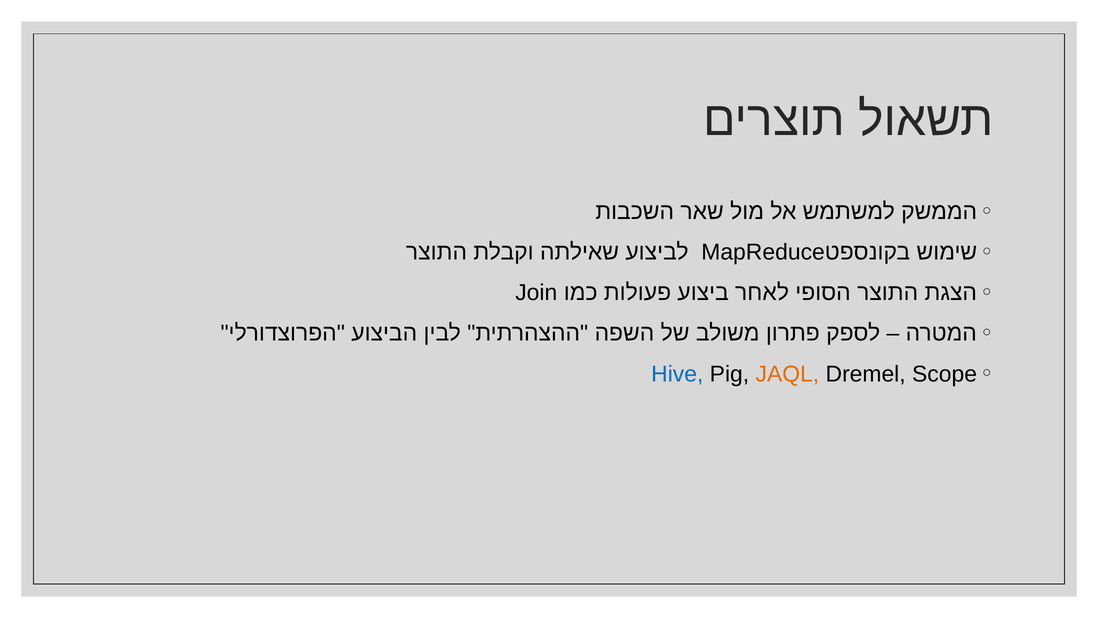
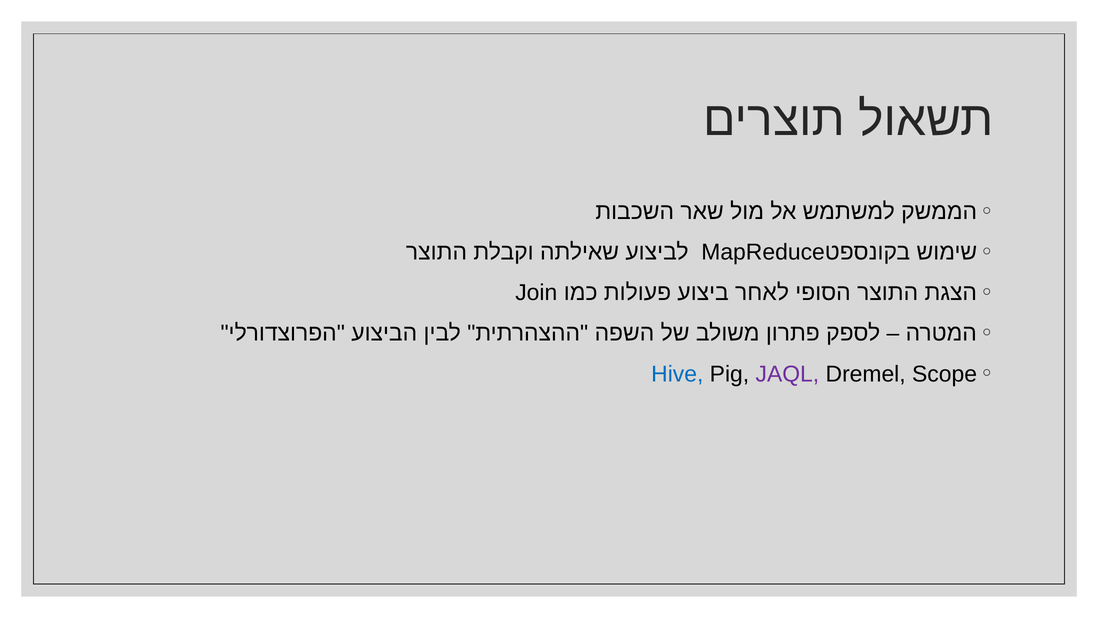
JAQL colour: orange -> purple
